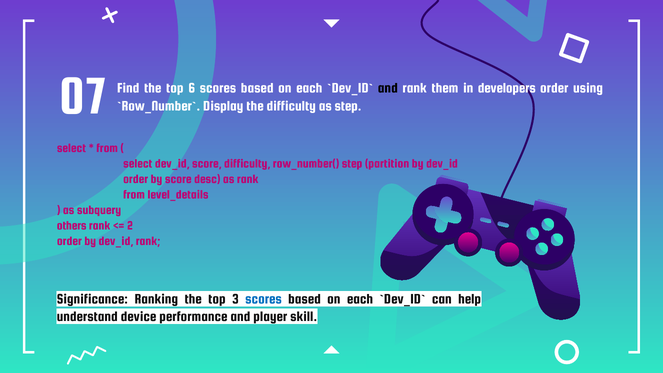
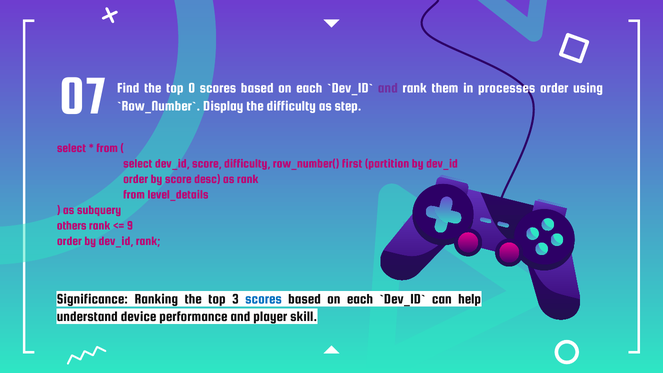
6: 6 -> 0
and at (388, 88) colour: black -> purple
developers: developers -> processes
row_number( step: step -> first
2: 2 -> 9
